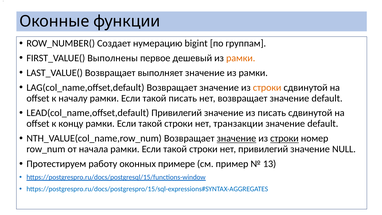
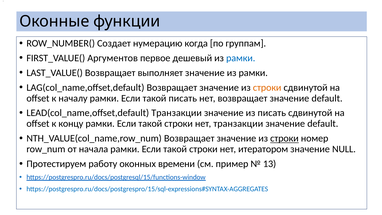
bigint: bigint -> когда
Выполнены: Выполнены -> Аргументов
рамки at (241, 58) colour: orange -> blue
LEAD(col_name,offset,default Привилегий: Привилегий -> Транзакции
значение at (236, 138) underline: present -> none
нет привилегий: привилегий -> итератором
примере: примере -> времени
